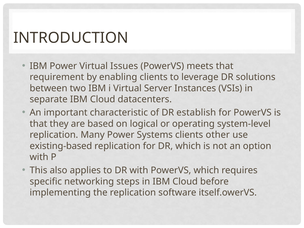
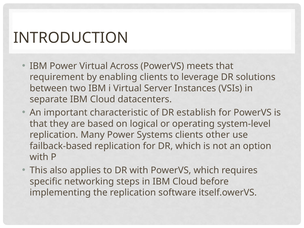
Issues: Issues -> Across
existing-based: existing-based -> failback-based
